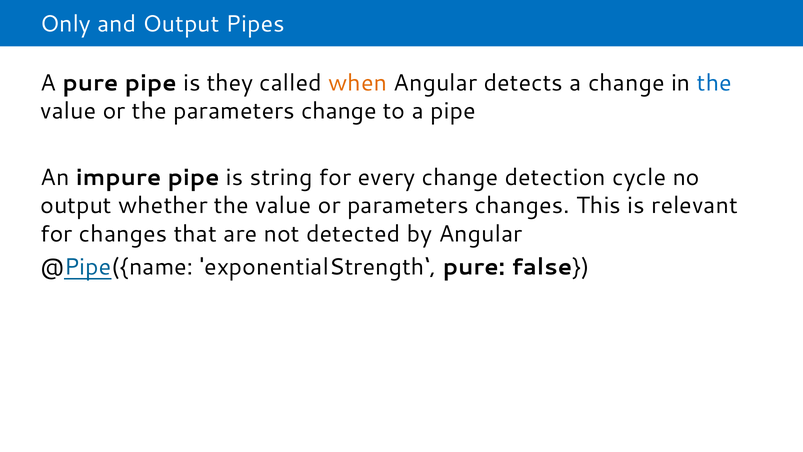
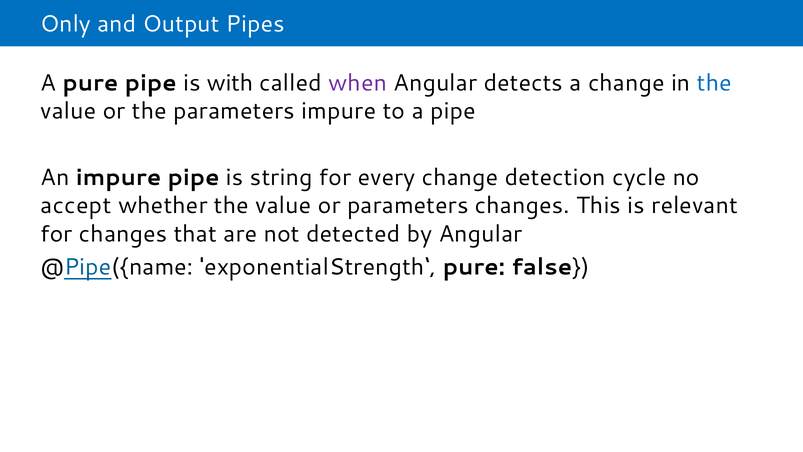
they: they -> with
when colour: orange -> purple
parameters change: change -> impure
output at (76, 205): output -> accept
